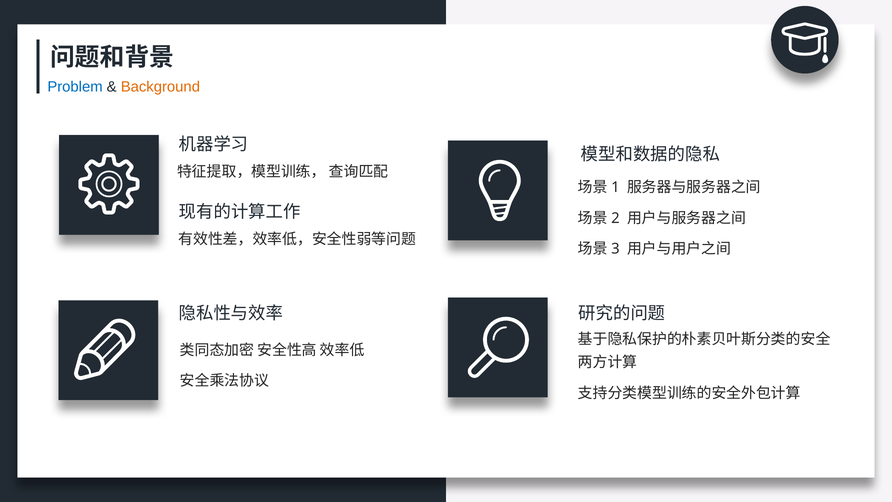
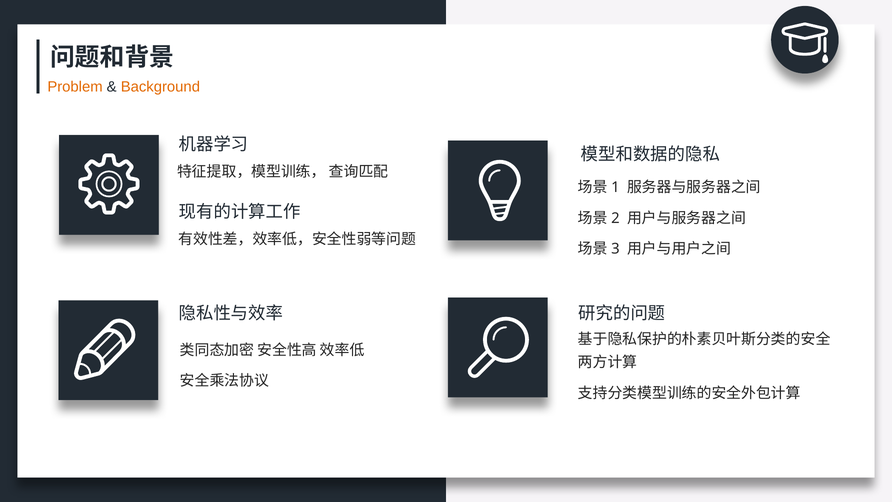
Problem colour: blue -> orange
